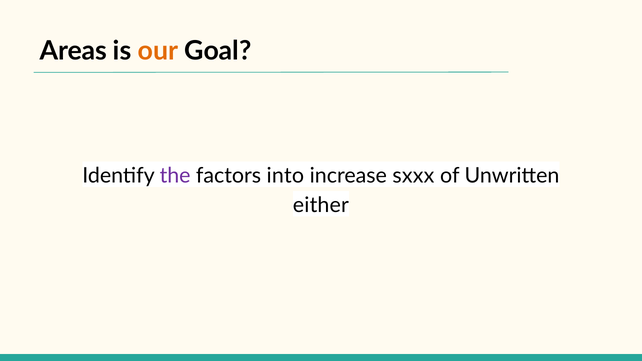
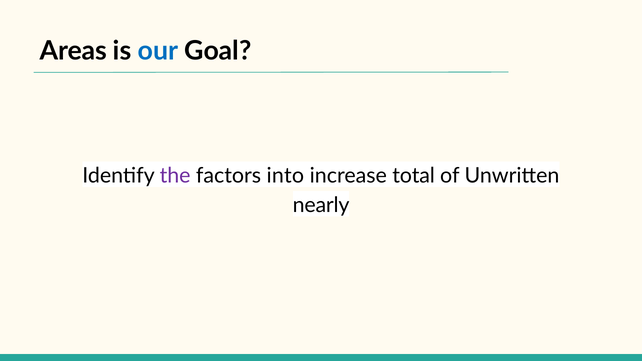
our colour: orange -> blue
sxxx: sxxx -> total
either: either -> nearly
